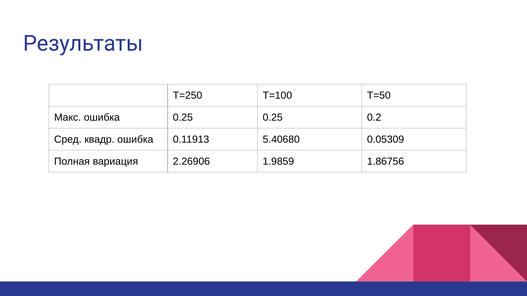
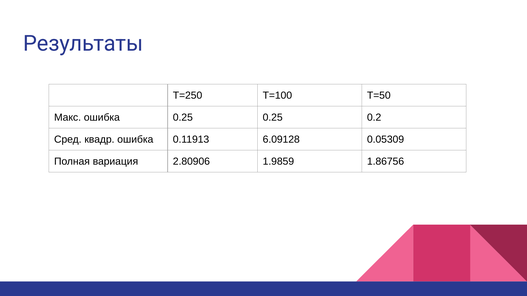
5.40680: 5.40680 -> 6.09128
2.26906: 2.26906 -> 2.80906
